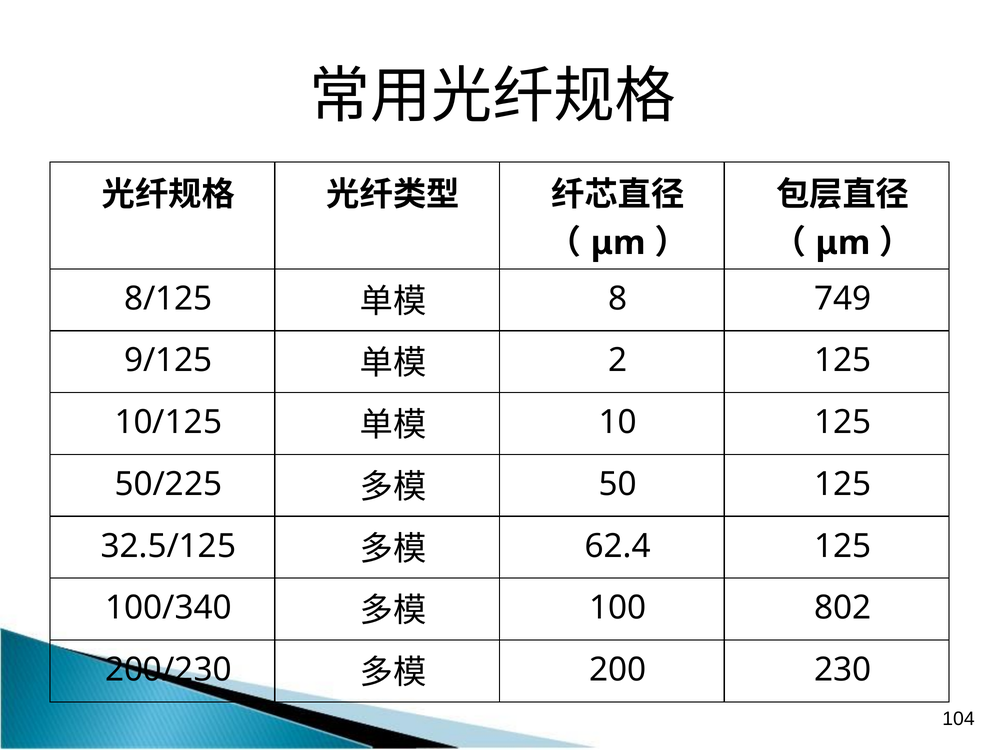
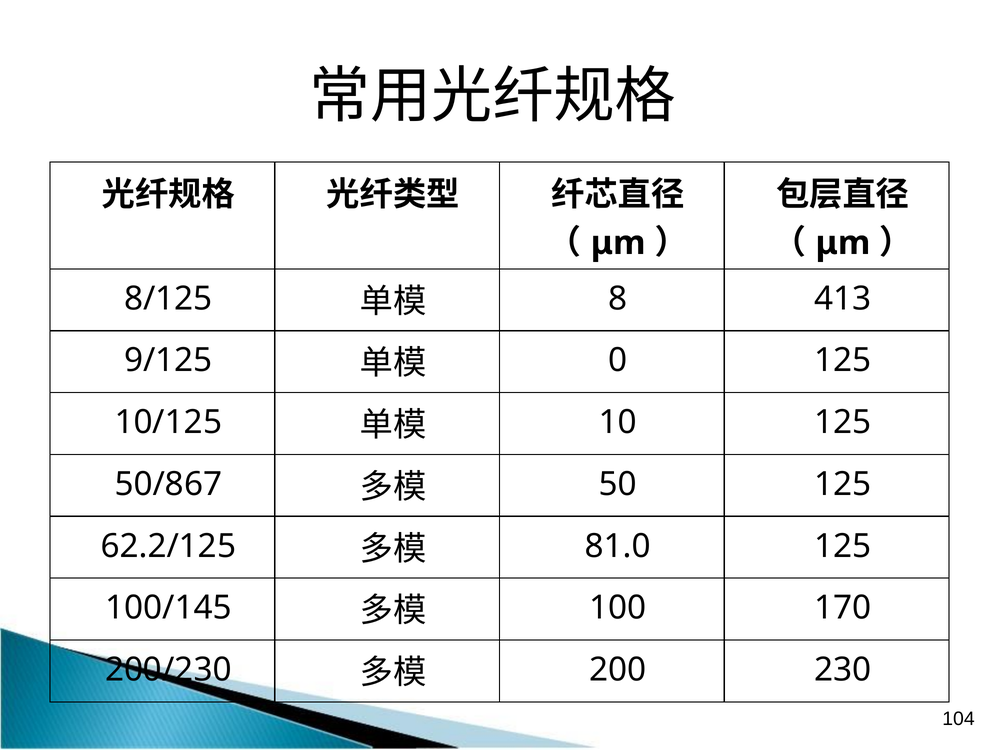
749: 749 -> 413
2: 2 -> 0
50/225: 50/225 -> 50/867
32.5/125: 32.5/125 -> 62.2/125
62.4: 62.4 -> 81.0
100/340: 100/340 -> 100/145
802: 802 -> 170
